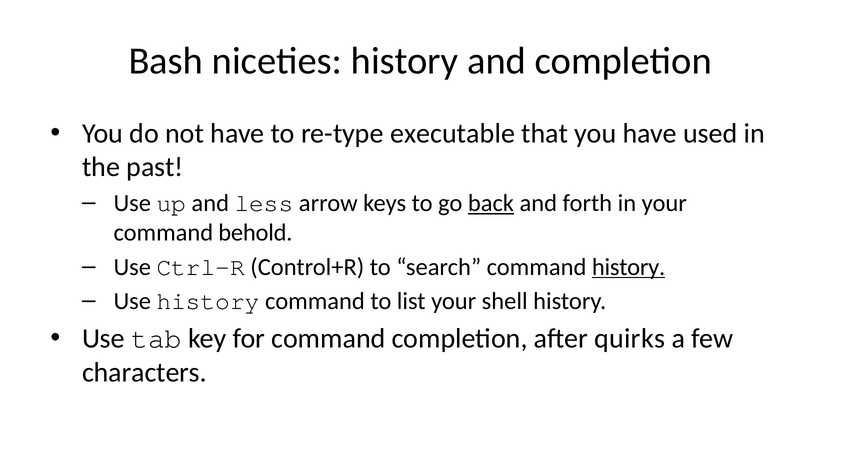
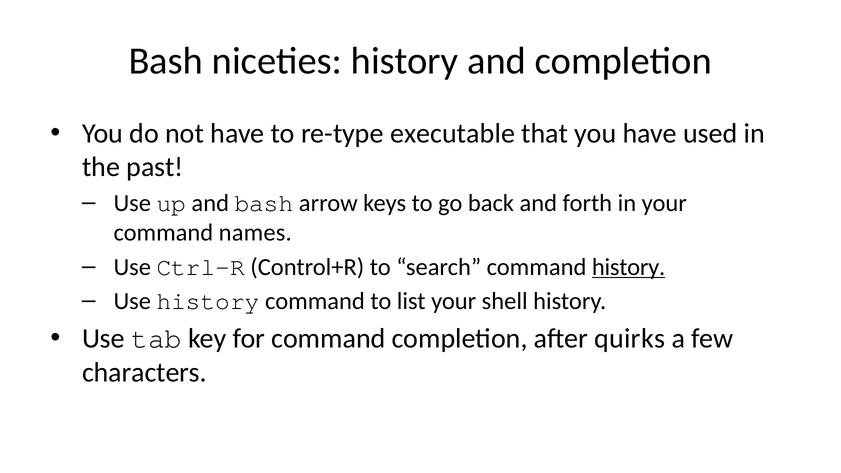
and less: less -> bash
back underline: present -> none
behold: behold -> names
